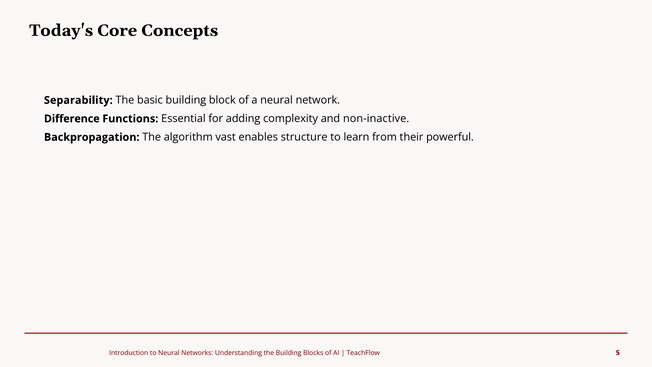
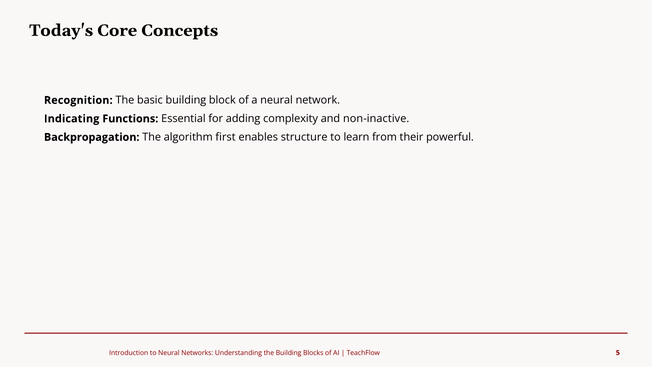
Separability: Separability -> Recognition
Difference: Difference -> Indicating
vast: vast -> first
